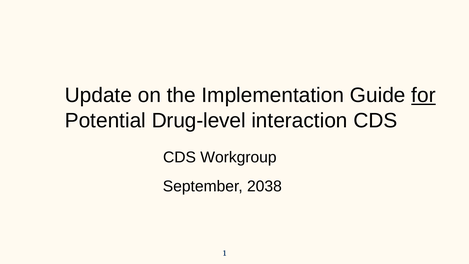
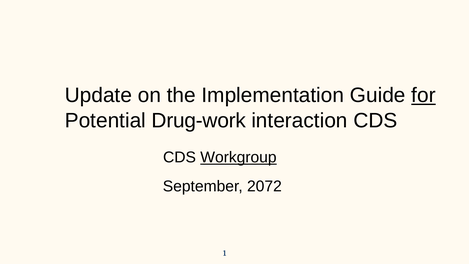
Drug-level: Drug-level -> Drug-work
Workgroup underline: none -> present
2038: 2038 -> 2072
